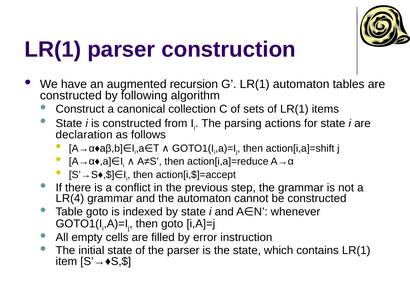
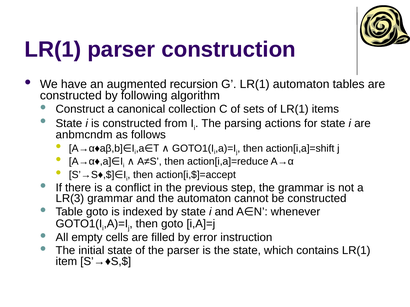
declaration: declaration -> anbmcndm
LR(4: LR(4 -> LR(3
